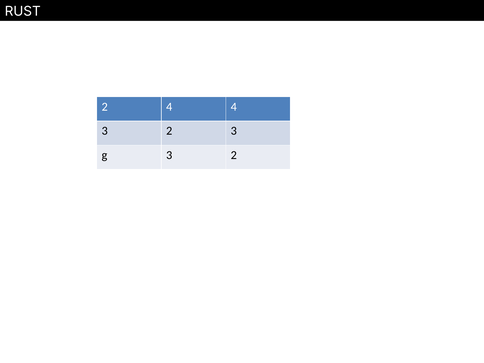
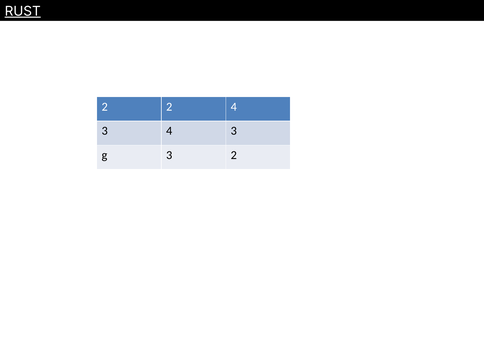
RUST underline: none -> present
2 4: 4 -> 2
2 at (169, 131): 2 -> 4
